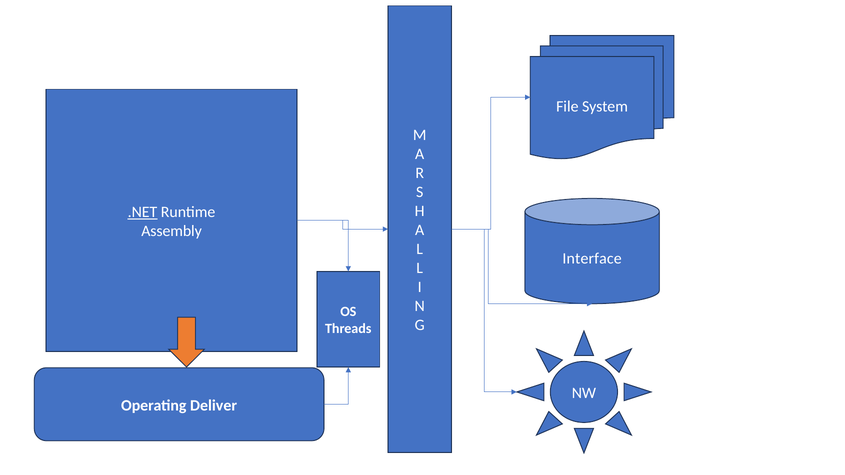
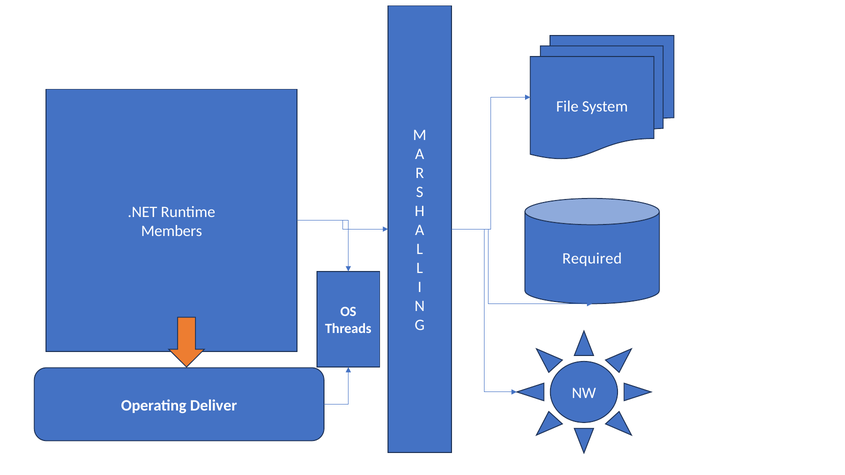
.NET underline: present -> none
Assembly: Assembly -> Members
Interface: Interface -> Required
